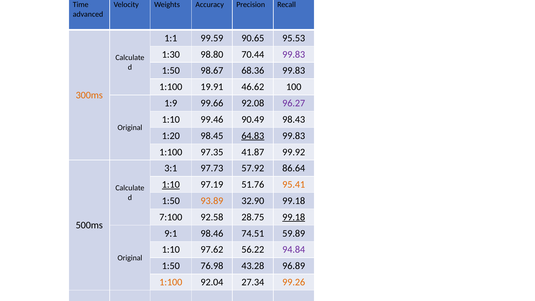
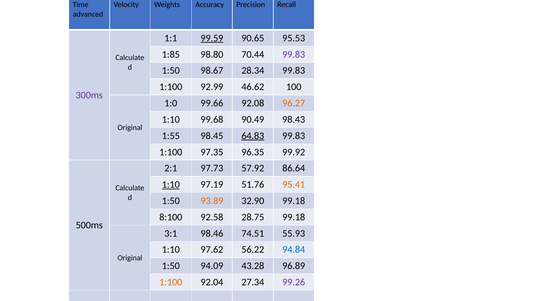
99.59 underline: none -> present
1:30: 1:30 -> 1:85
68.36: 68.36 -> 28.34
19.91: 19.91 -> 92.99
300ms colour: orange -> purple
1:9: 1:9 -> 1:0
96.27 colour: purple -> orange
99.46: 99.46 -> 99.68
1:20: 1:20 -> 1:55
41.87: 41.87 -> 96.35
3:1: 3:1 -> 2:1
7:100: 7:100 -> 8:100
99.18 at (294, 217) underline: present -> none
9:1: 9:1 -> 3:1
59.89: 59.89 -> 55.93
94.84 colour: purple -> blue
76.98: 76.98 -> 94.09
99.26 colour: orange -> purple
